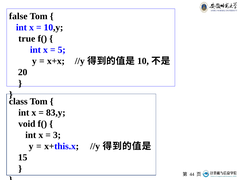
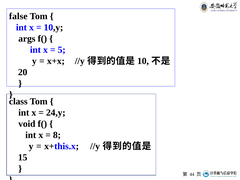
true: true -> args
83,y: 83,y -> 24,y
3: 3 -> 8
